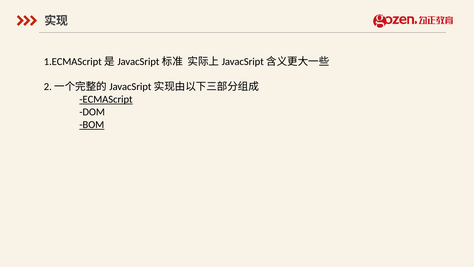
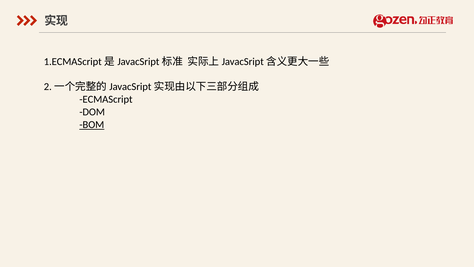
ECMAScript underline: present -> none
